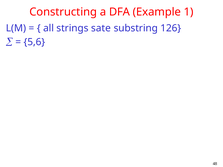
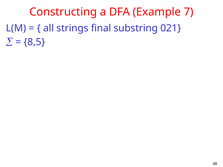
1: 1 -> 7
sate: sate -> final
126: 126 -> 021
5,6: 5,6 -> 8,5
